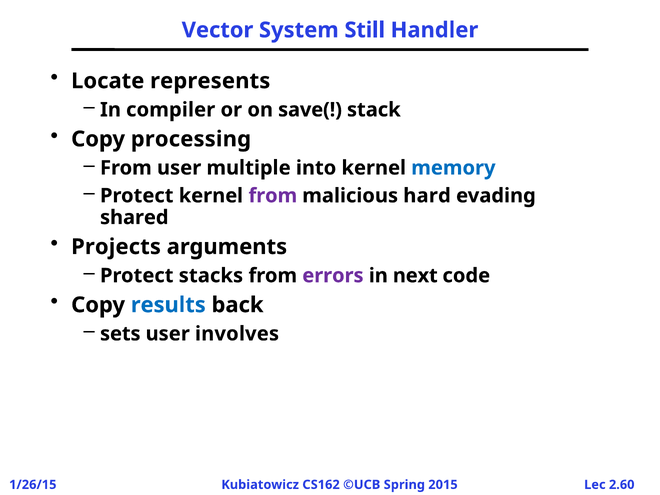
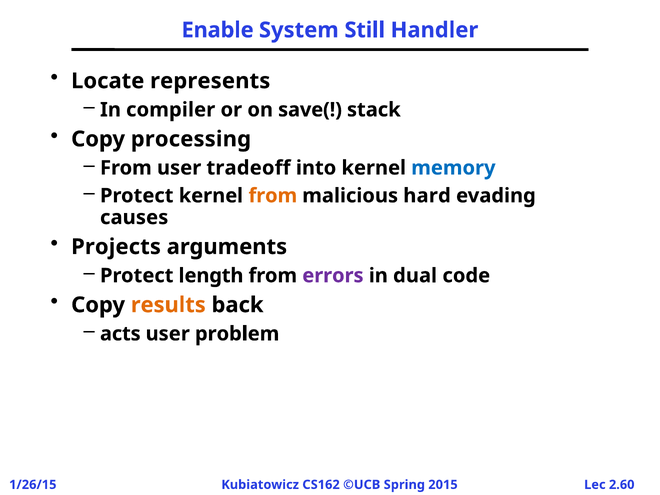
Vector: Vector -> Enable
multiple: multiple -> tradeoff
from at (273, 196) colour: purple -> orange
shared: shared -> causes
stacks: stacks -> length
next: next -> dual
results colour: blue -> orange
sets: sets -> acts
involves: involves -> problem
